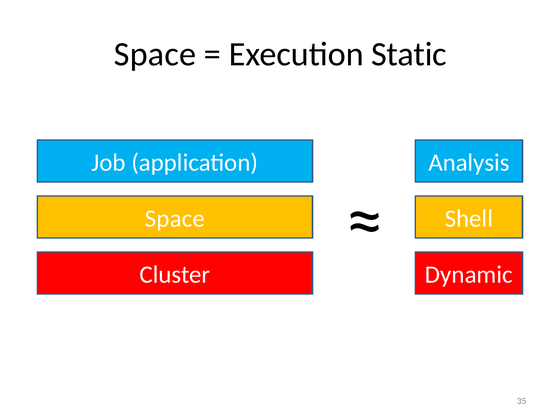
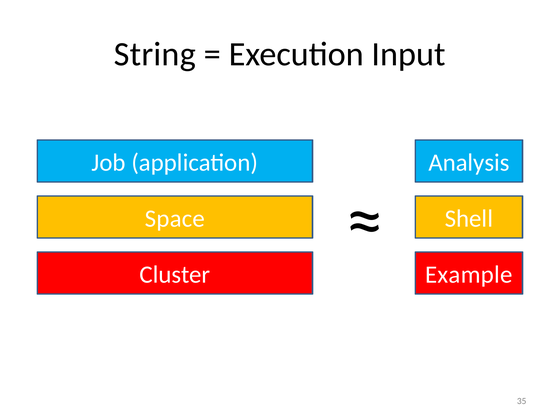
Space at (155, 54): Space -> String
Static: Static -> Input
Dynamic: Dynamic -> Example
